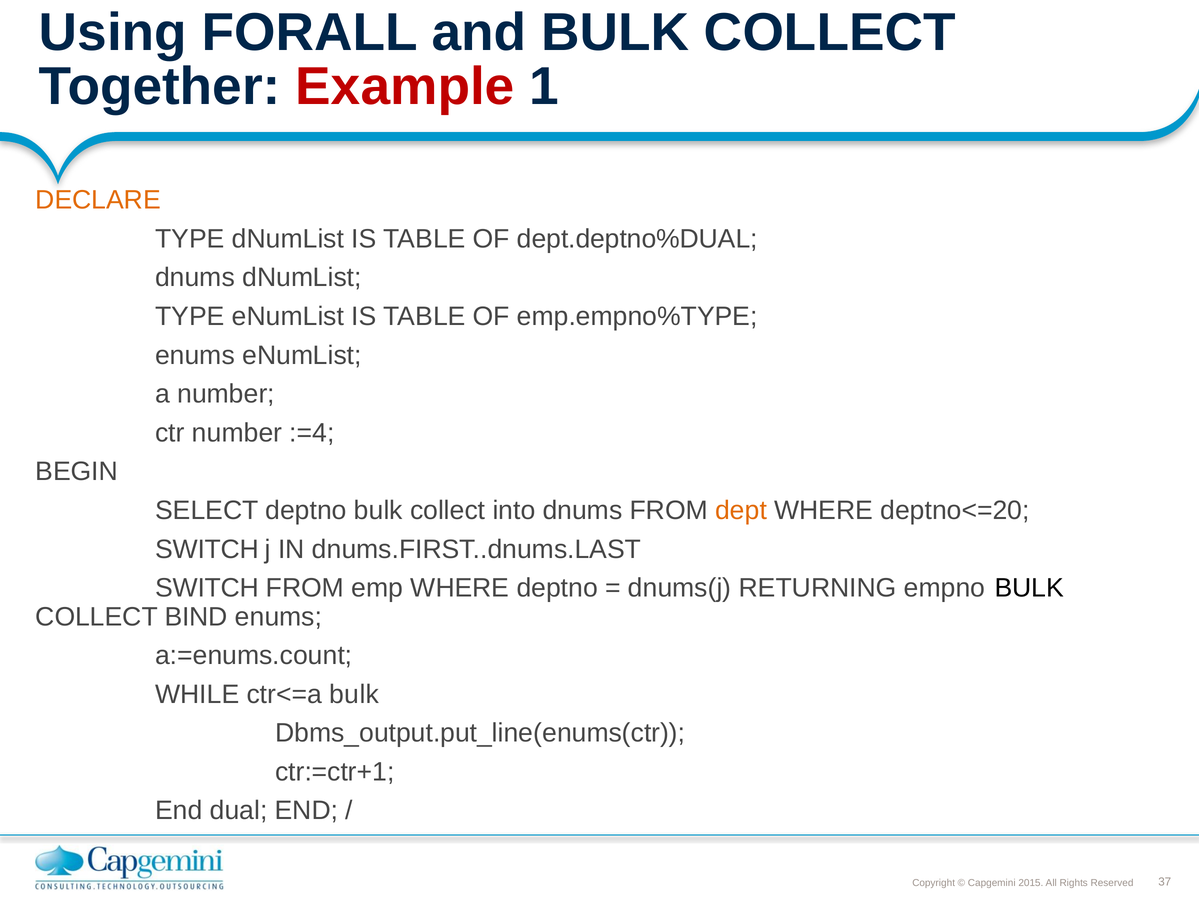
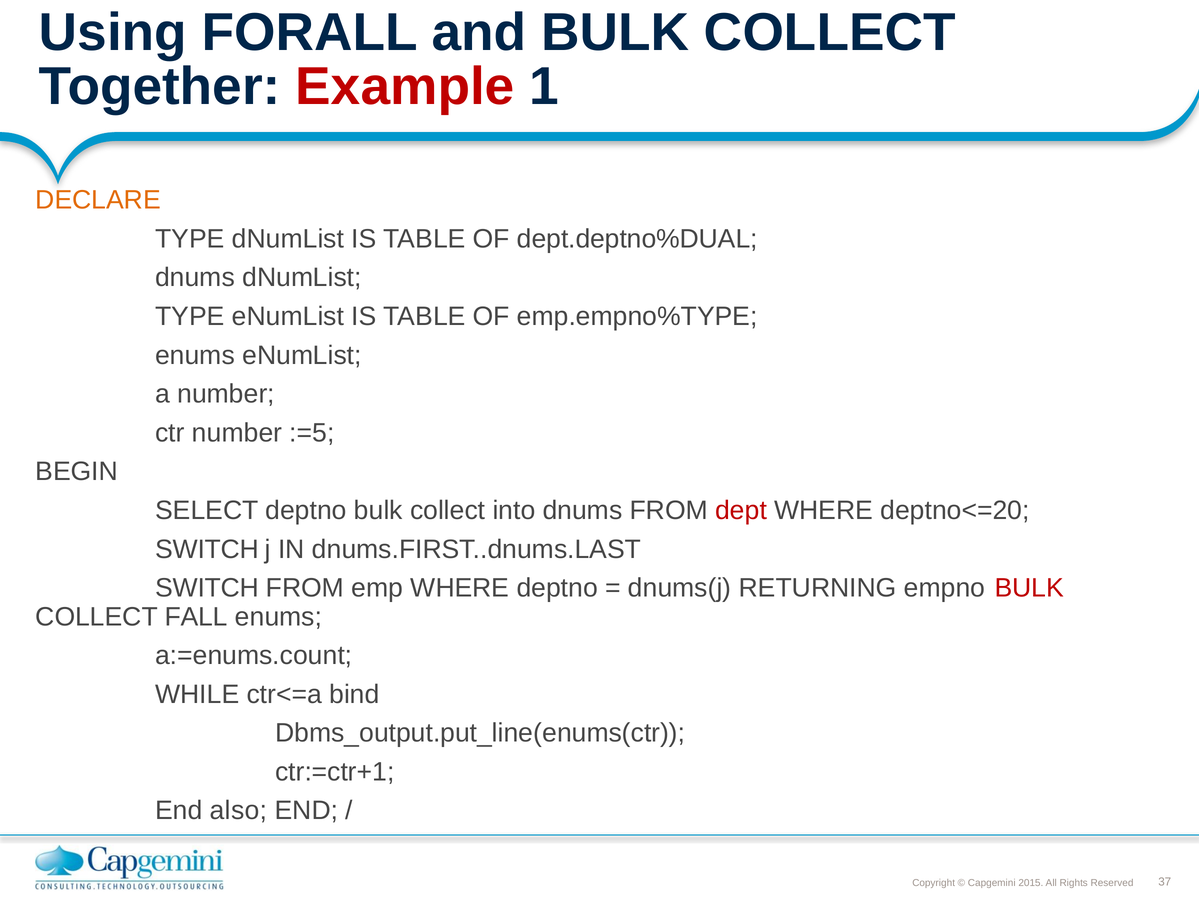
:=4: :=4 -> :=5
dept colour: orange -> red
BULK at (1029, 588) colour: black -> red
BIND: BIND -> FALL
ctr<=a bulk: bulk -> bind
dual: dual -> also
